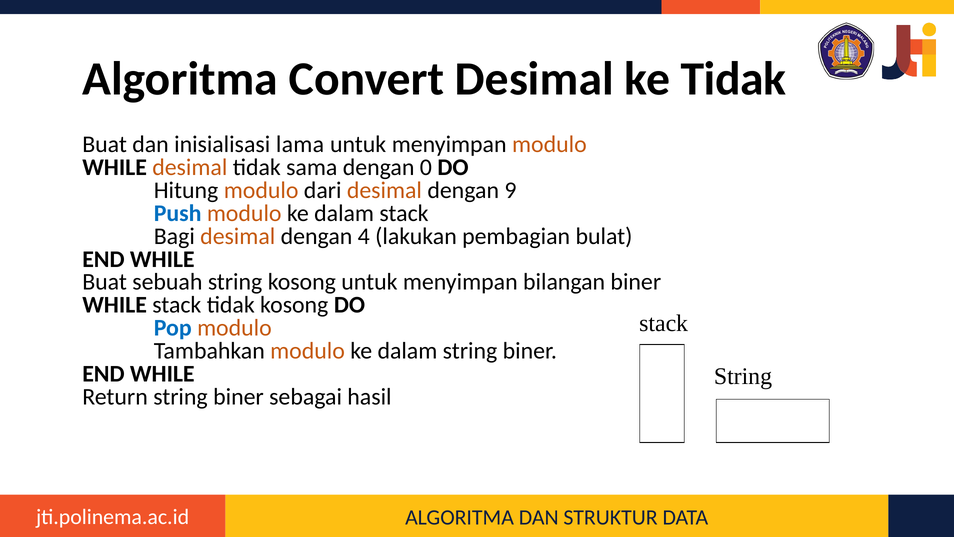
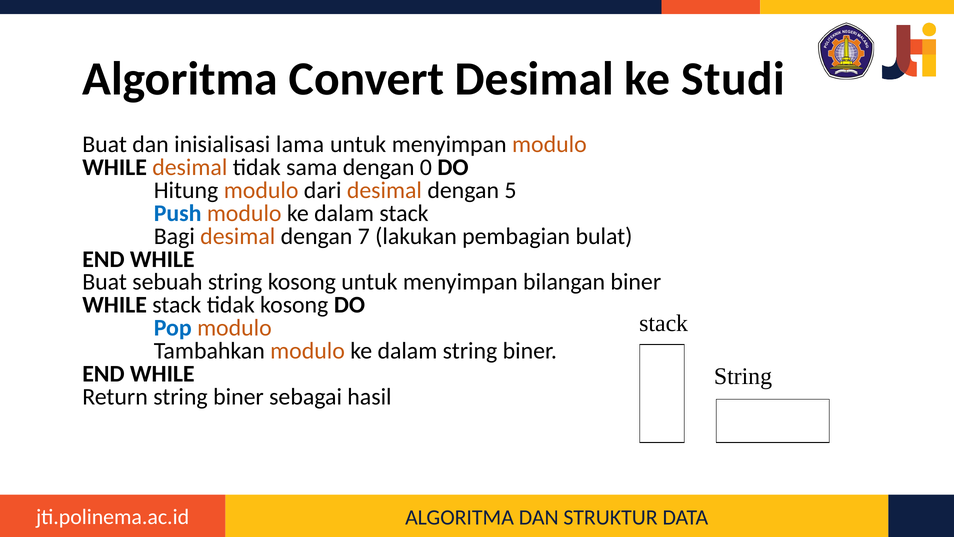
ke Tidak: Tidak -> Studi
9: 9 -> 5
4: 4 -> 7
